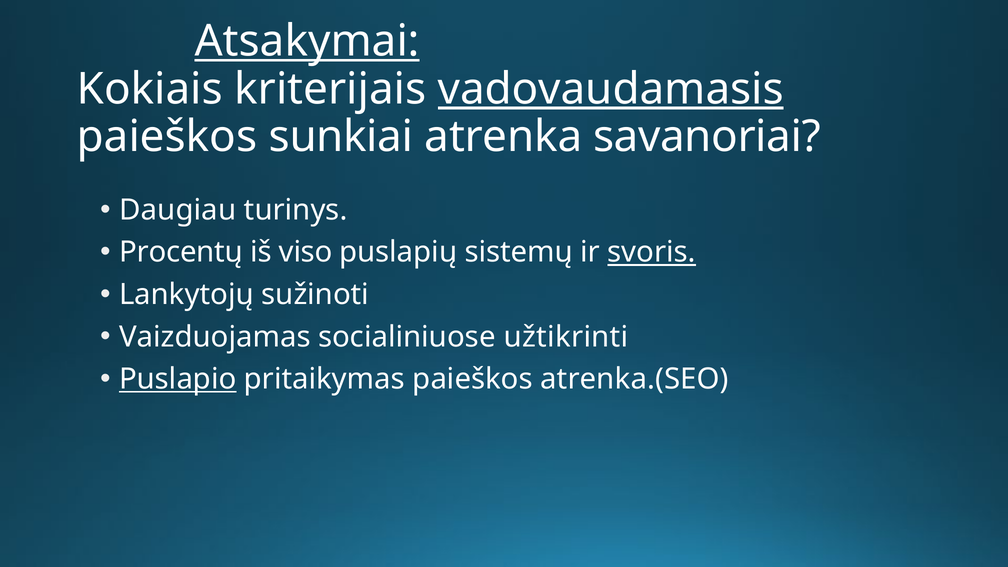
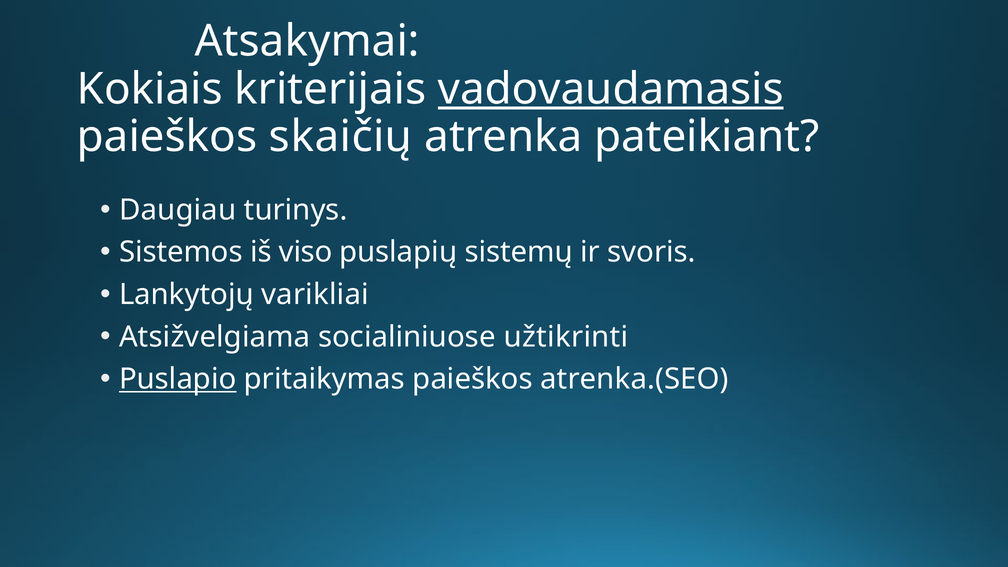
Atsakymai underline: present -> none
sunkiai: sunkiai -> skaičių
savanoriai: savanoriai -> pateikiant
Procentų: Procentų -> Sistemos
svoris underline: present -> none
sužinoti: sužinoti -> varikliai
Vaizduojamas: Vaizduojamas -> Atsižvelgiama
